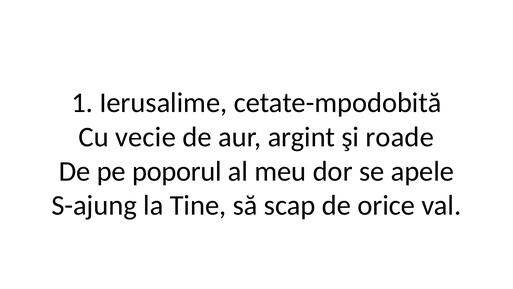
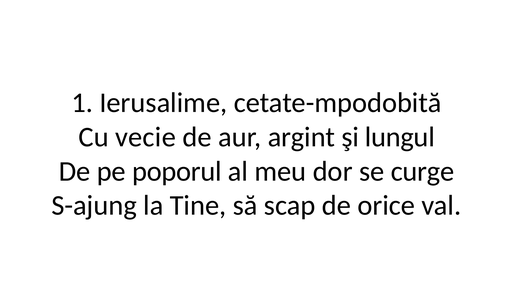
roade: roade -> lungul
apele: apele -> curge
